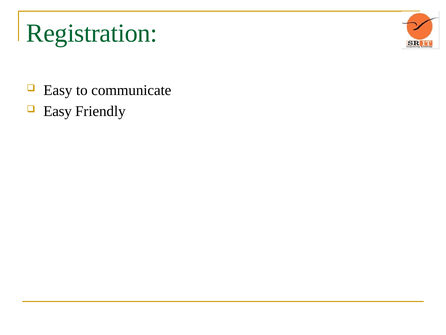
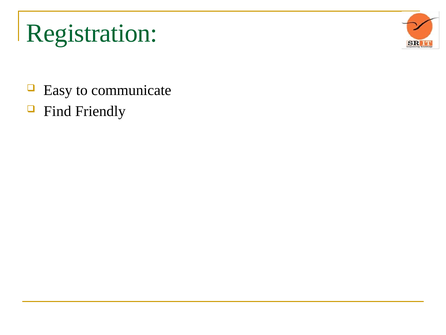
Easy at (58, 111): Easy -> Find
